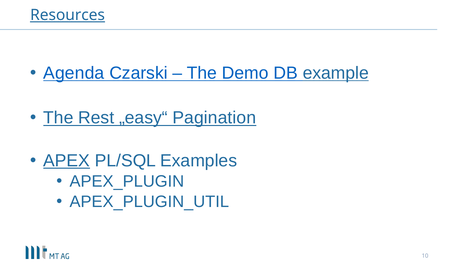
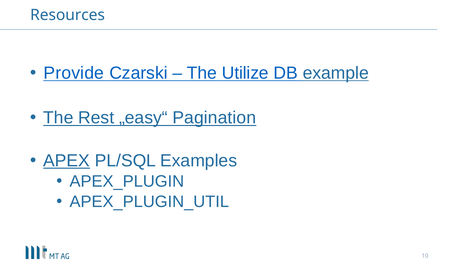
Resources underline: present -> none
Agenda: Agenda -> Provide
Demo: Demo -> Utilize
